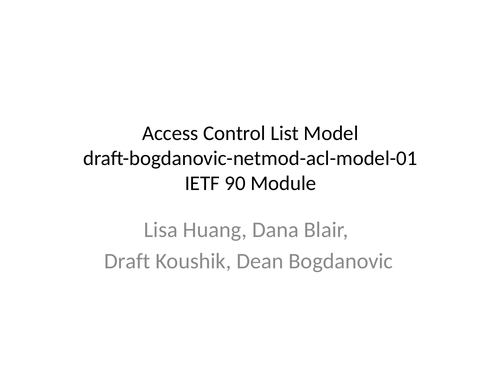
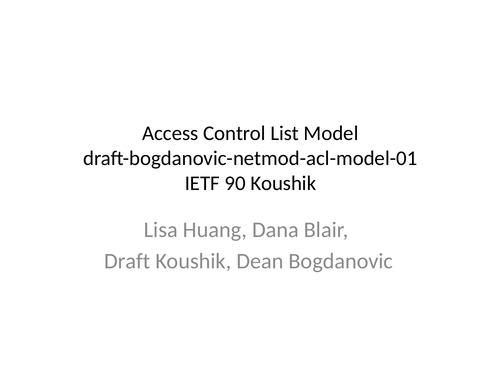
90 Module: Module -> Koushik
